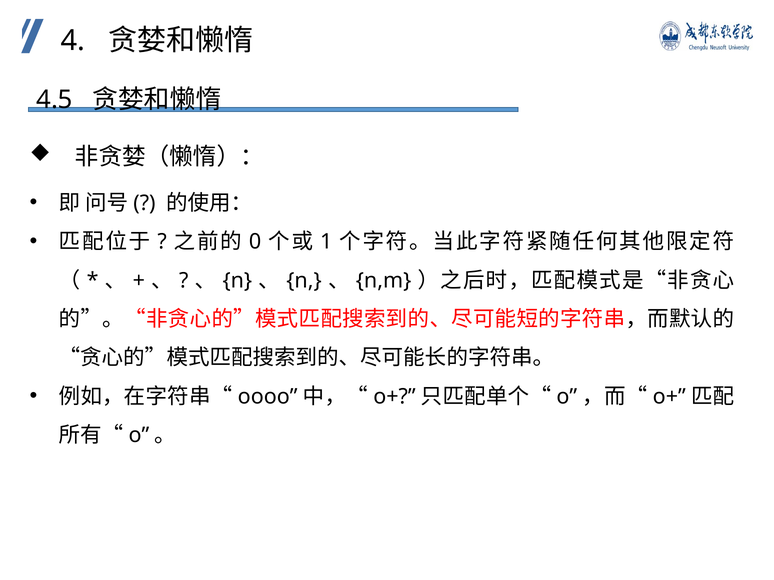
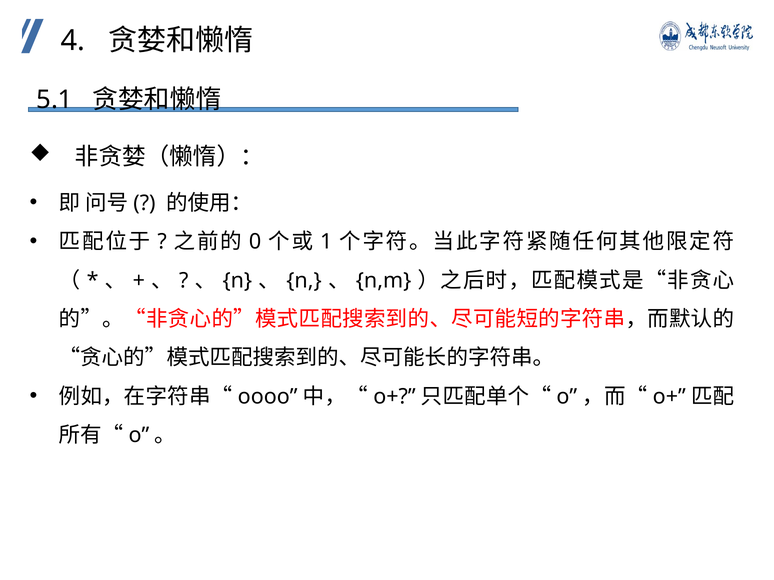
4.5: 4.5 -> 5.1
